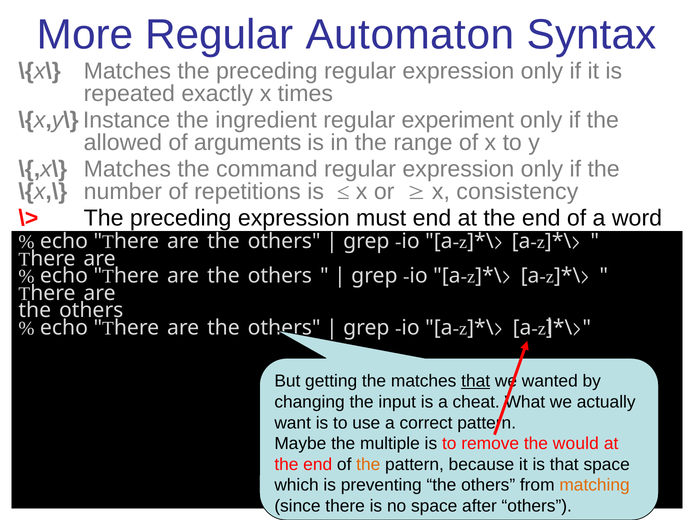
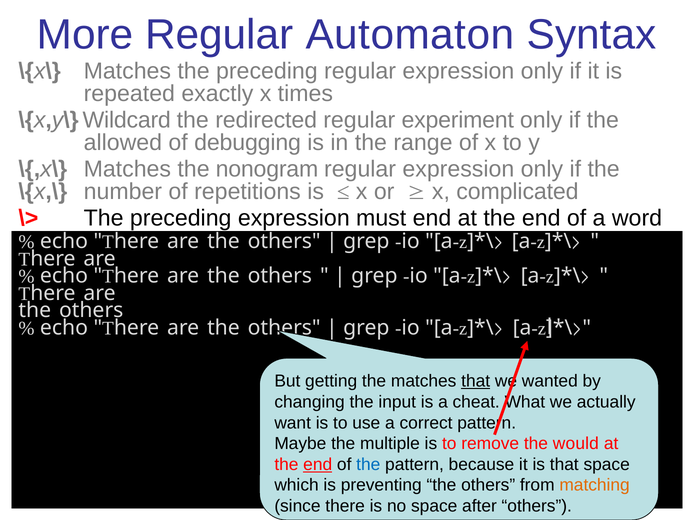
Instance: Instance -> Wildcard
ingredient: ingredient -> redirected
arguments: arguments -> debugging
command: command -> nonogram
consistency: consistency -> complicated
end at (318, 465) underline: none -> present
the at (368, 465) colour: orange -> blue
